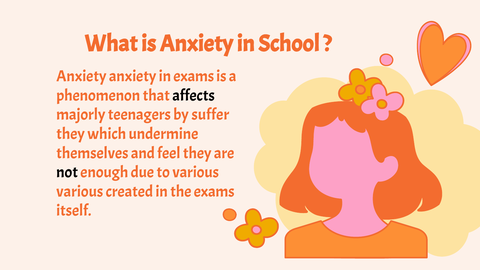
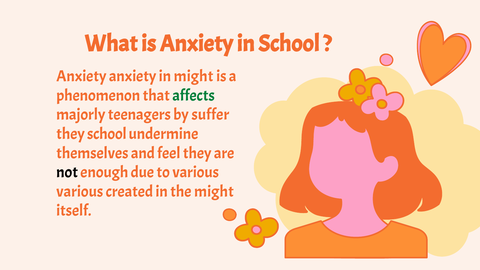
in exams: exams -> might
affects colour: black -> green
they which: which -> school
the exams: exams -> might
